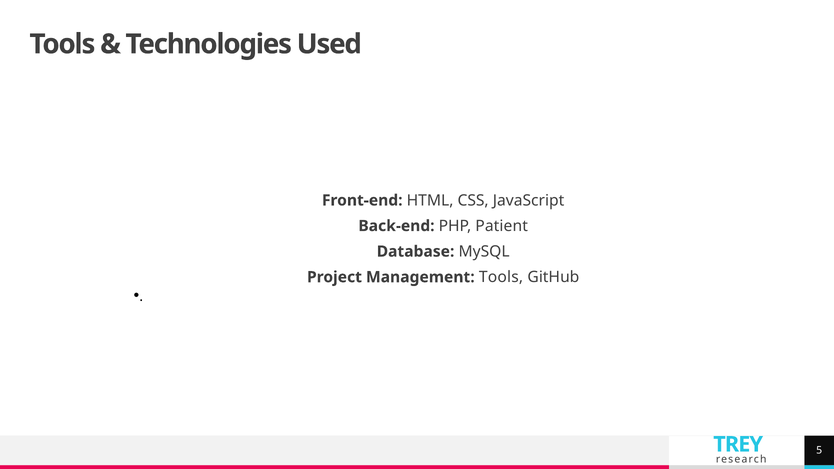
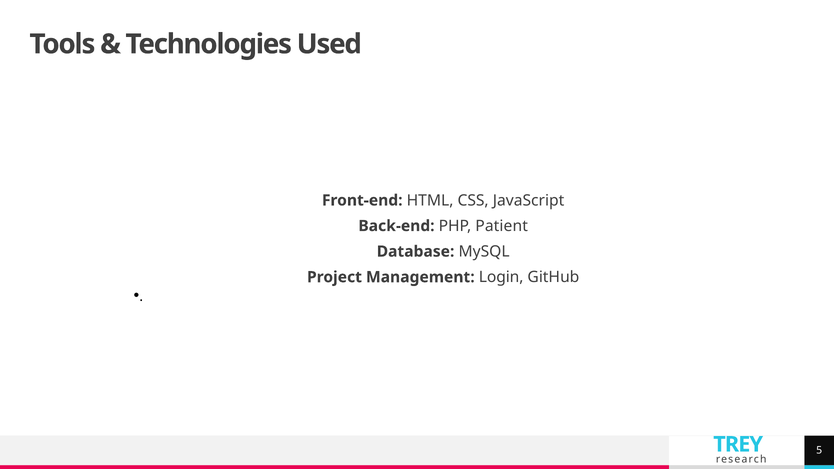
Management Tools: Tools -> Login
